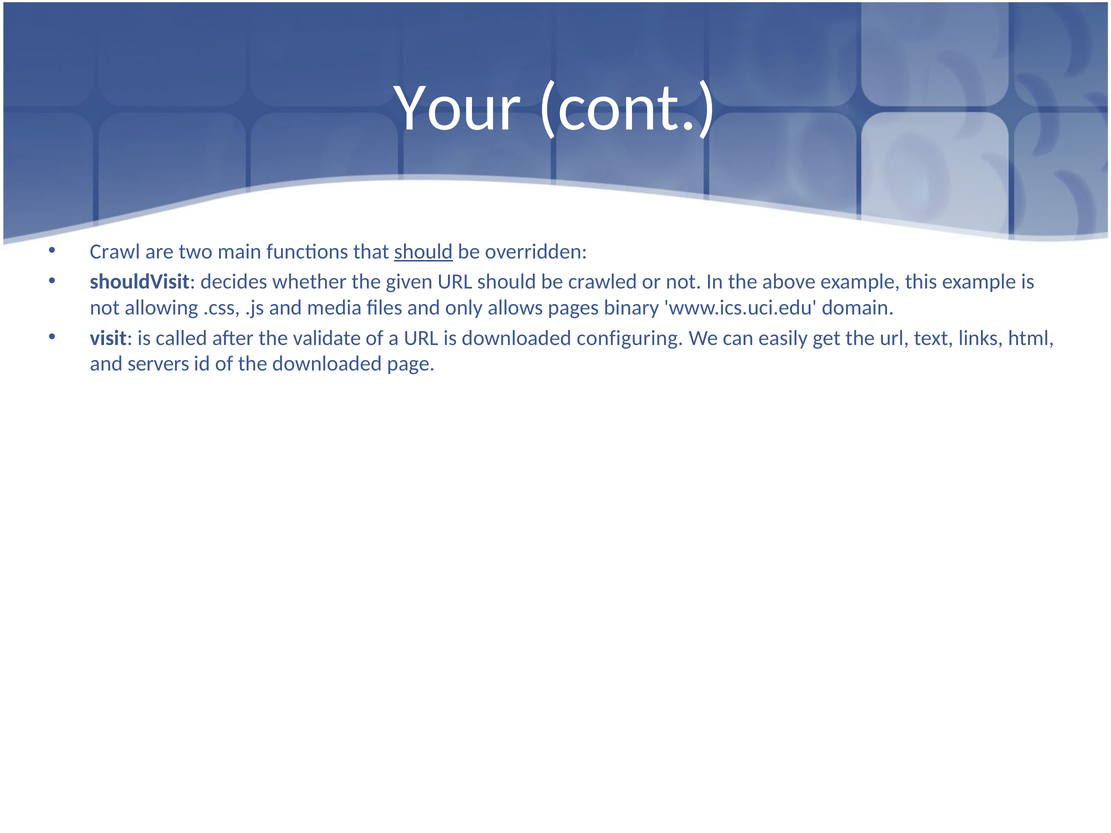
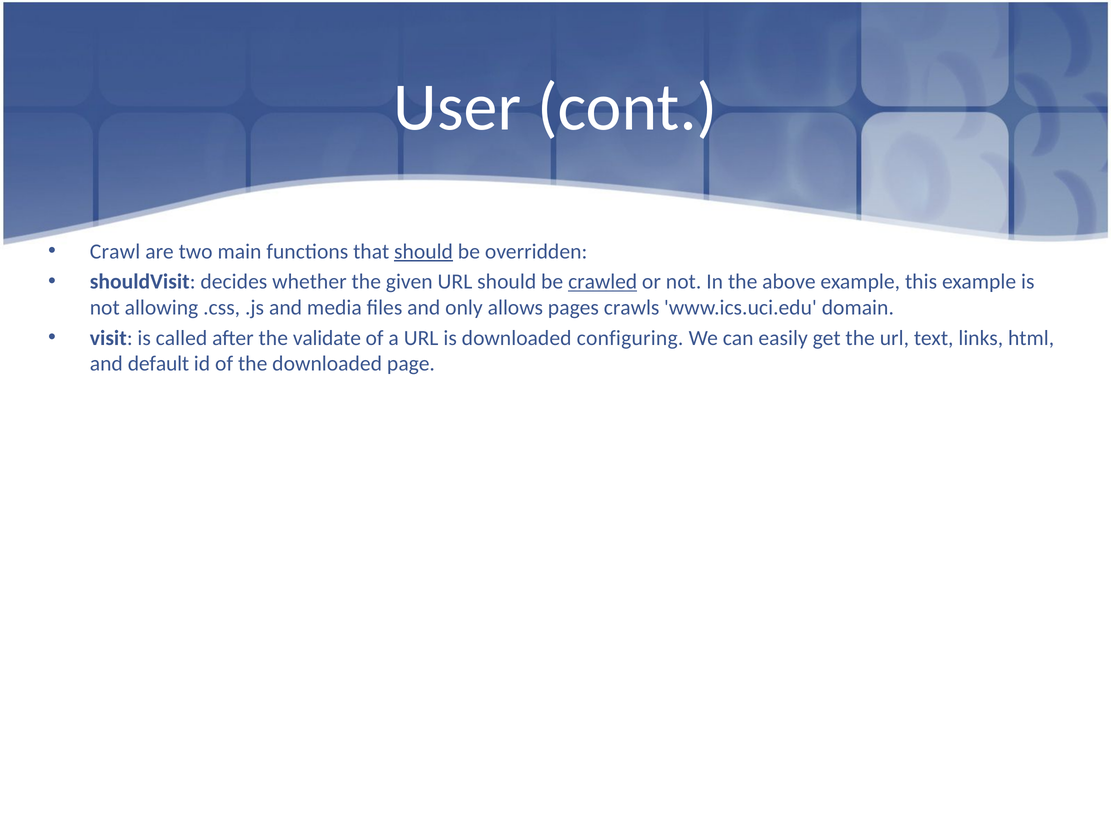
Your: Your -> User
crawled underline: none -> present
binary: binary -> crawls
servers: servers -> default
